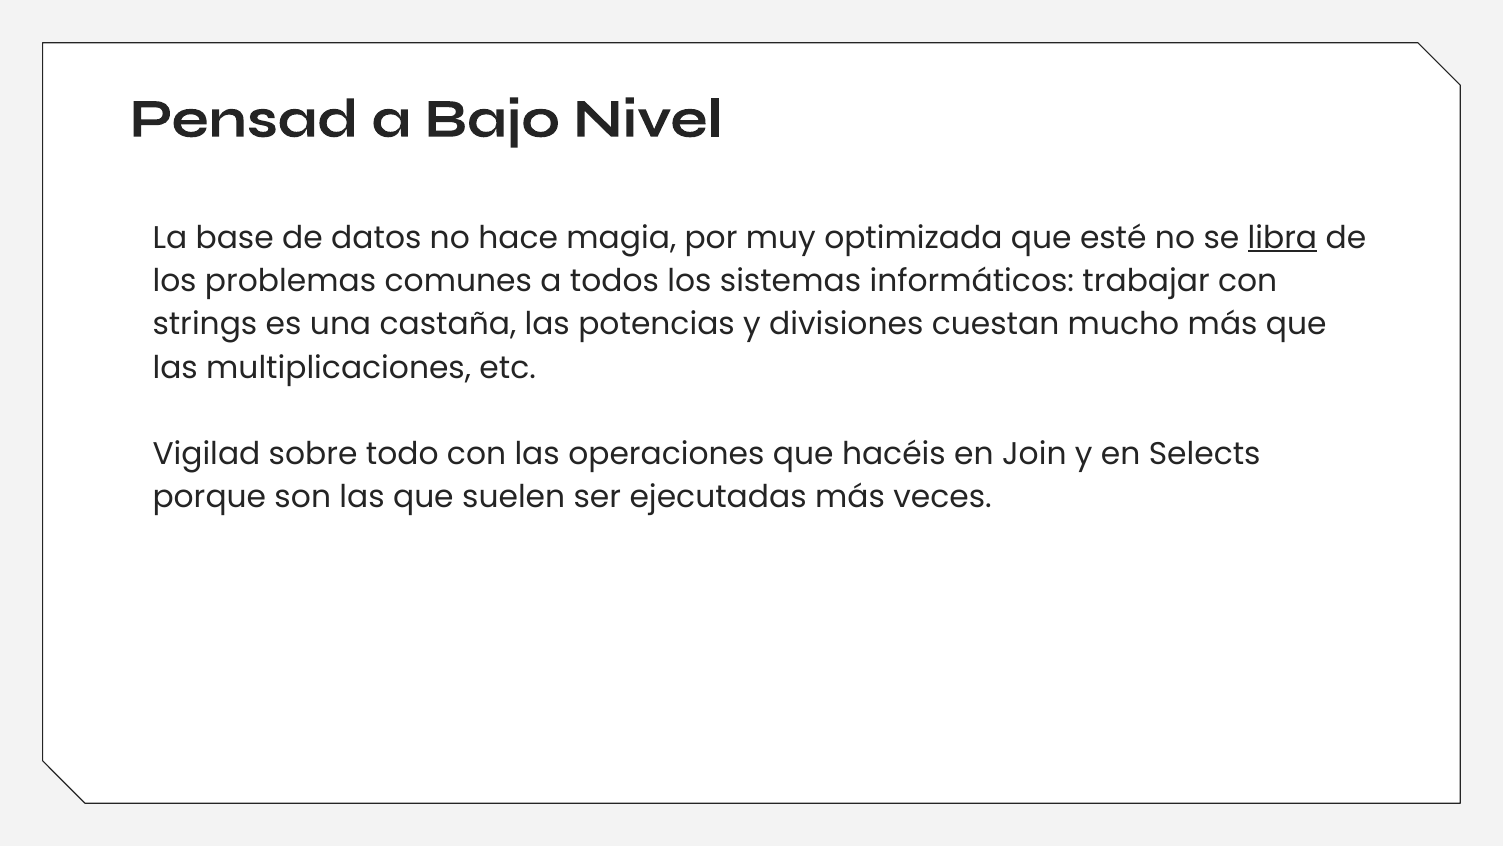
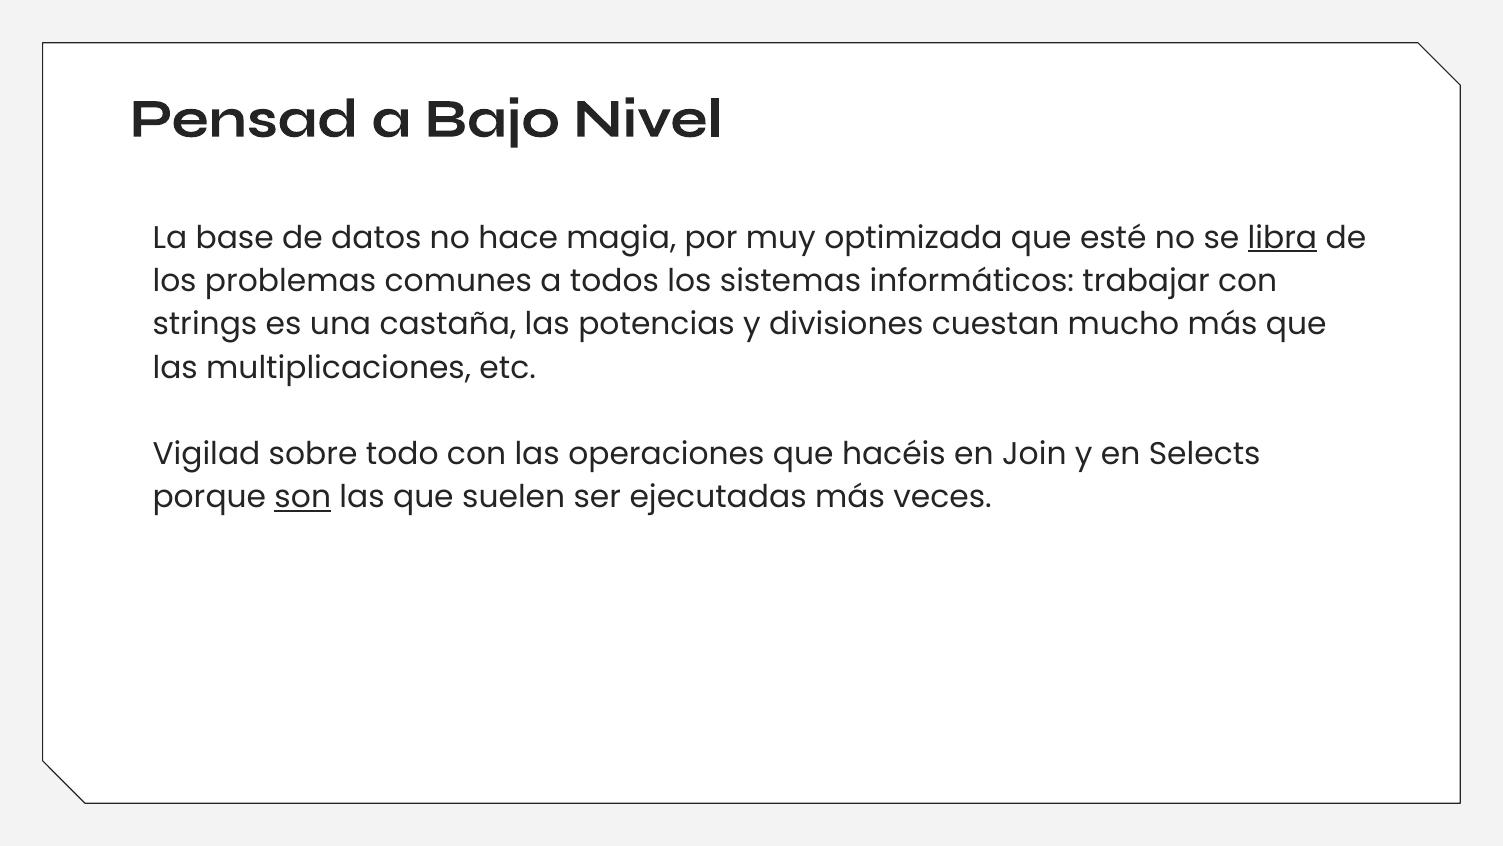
son underline: none -> present
